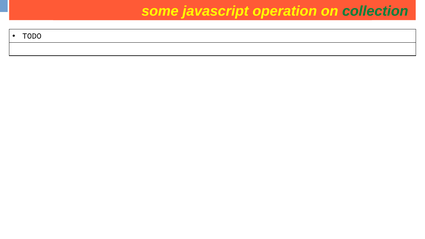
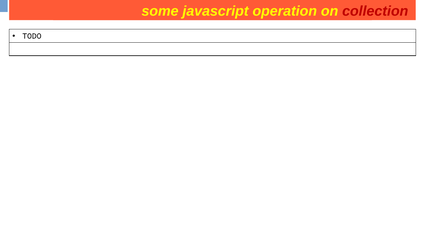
collection at (375, 11) colour: green -> red
